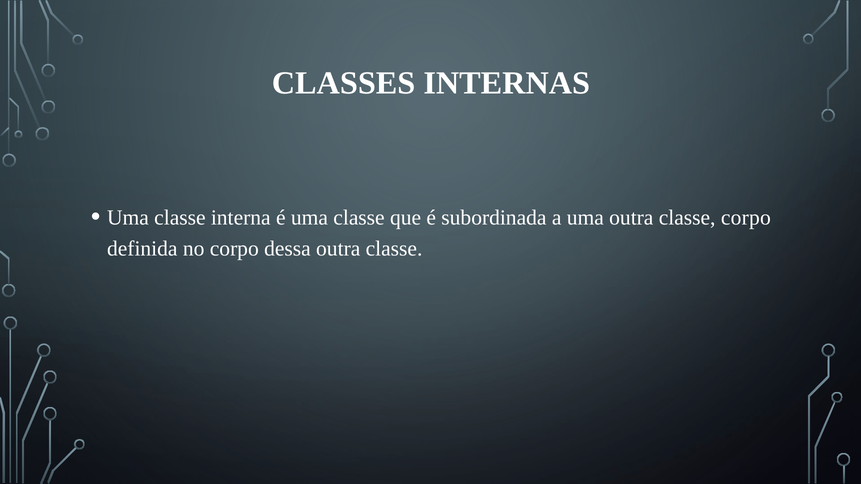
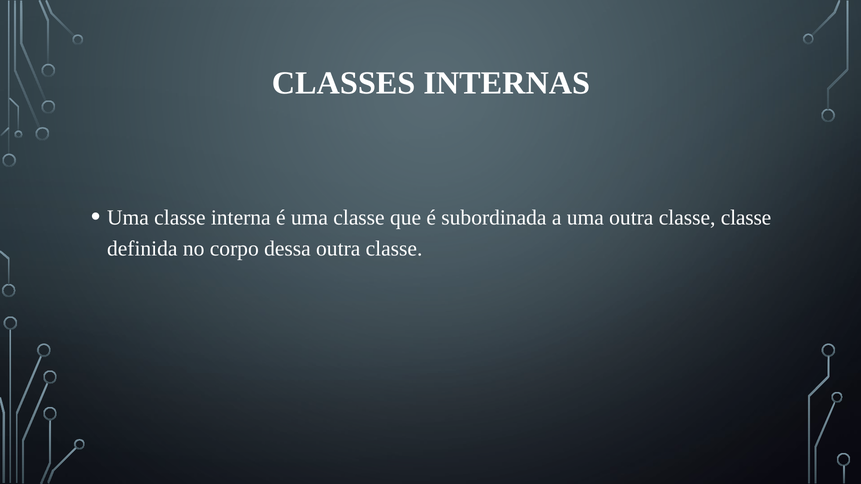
classe corpo: corpo -> classe
